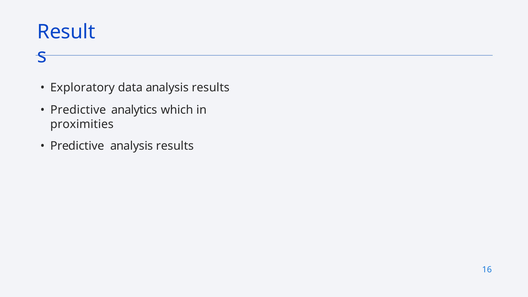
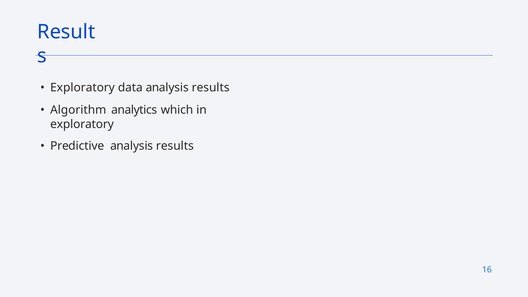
Predictive at (78, 110): Predictive -> Algorithm
proximities at (82, 124): proximities -> exploratory
